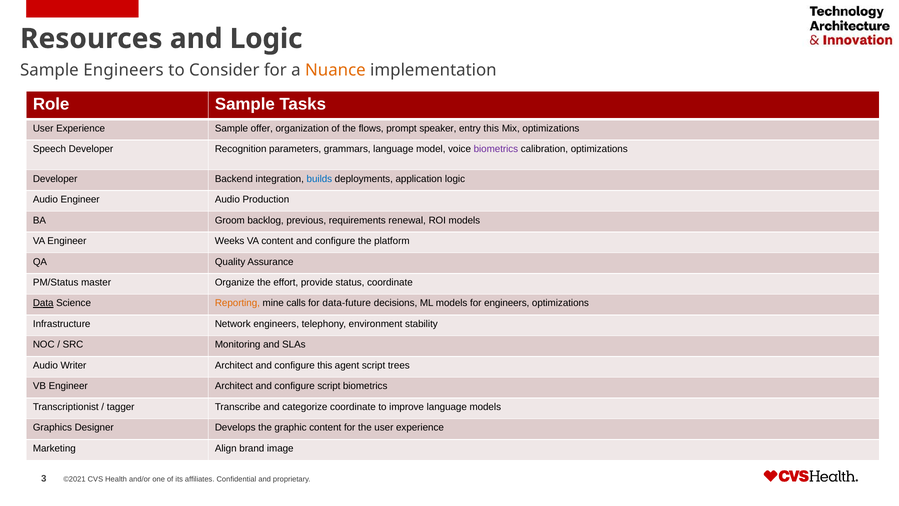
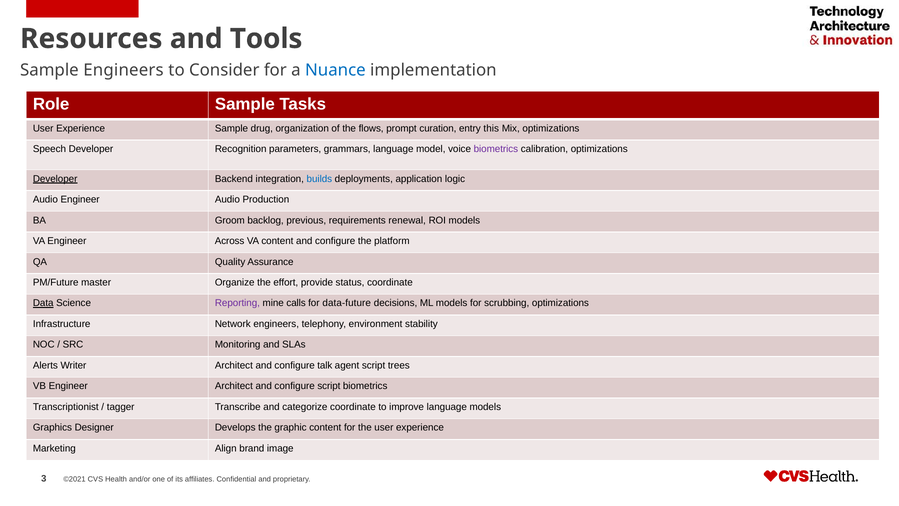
and Logic: Logic -> Tools
Nuance colour: orange -> blue
offer: offer -> drug
speaker: speaker -> curation
Developer at (55, 179) underline: none -> present
Weeks: Weeks -> Across
PM/Status: PM/Status -> PM/Future
Reporting colour: orange -> purple
for engineers: engineers -> scrubbing
Audio at (45, 365): Audio -> Alerts
configure this: this -> talk
